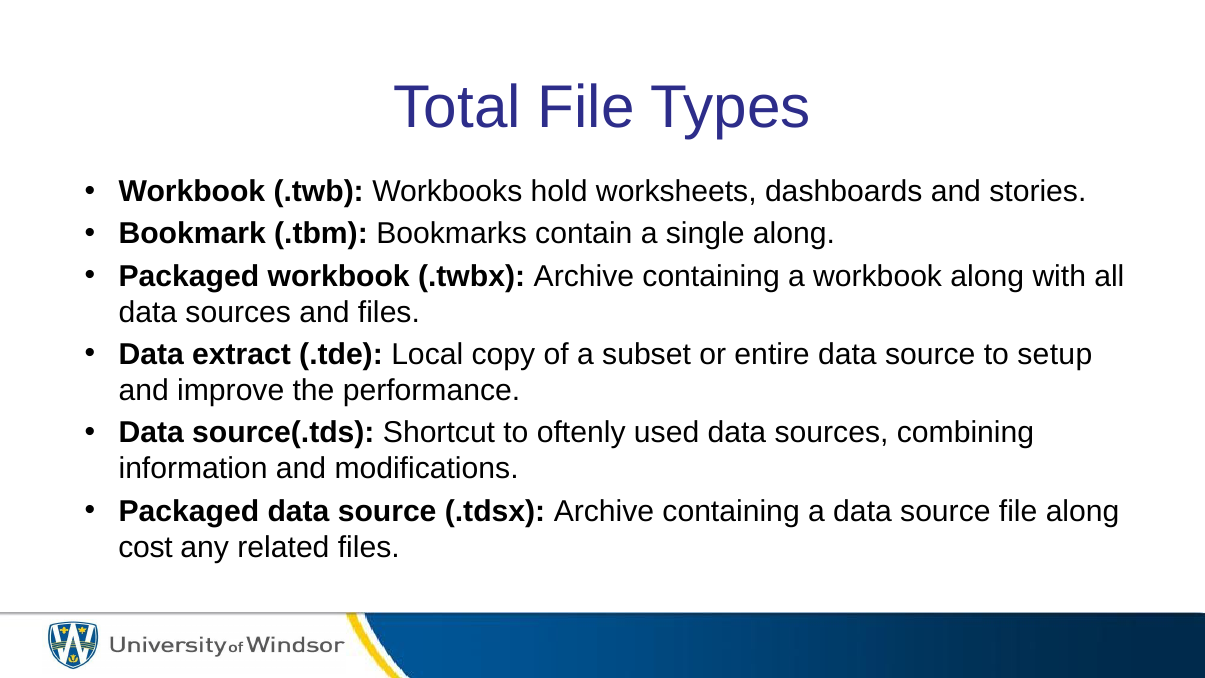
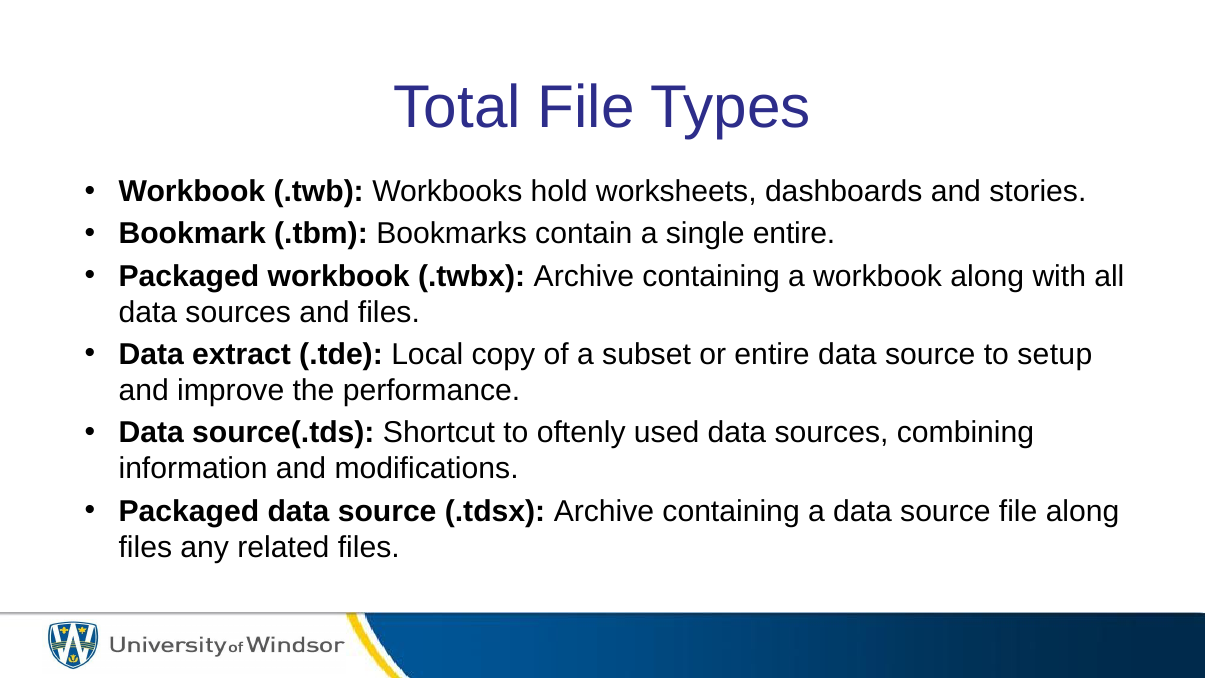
single along: along -> entire
cost at (146, 547): cost -> files
